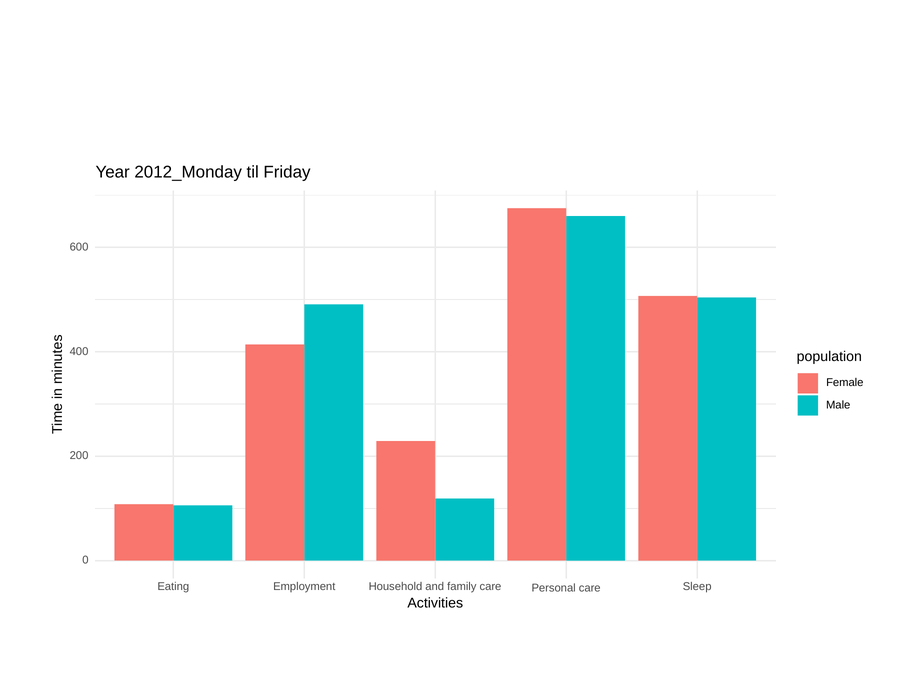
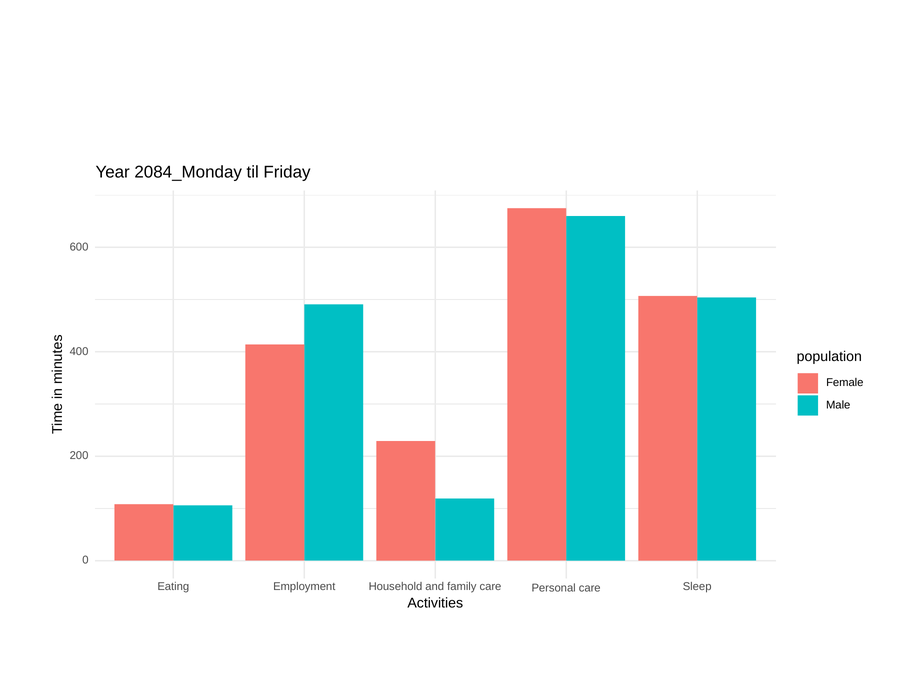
2012_Monday: 2012_Monday -> 2084_Monday
